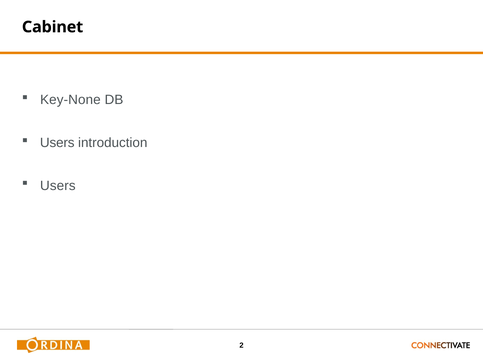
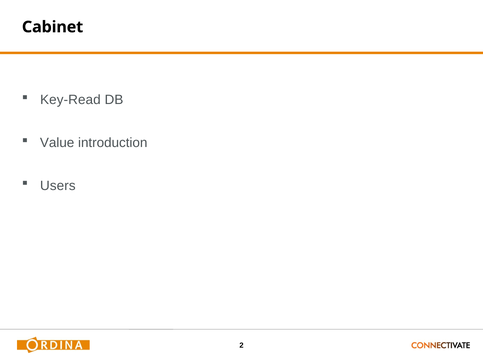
Key-None: Key-None -> Key-Read
Users at (57, 143): Users -> Value
